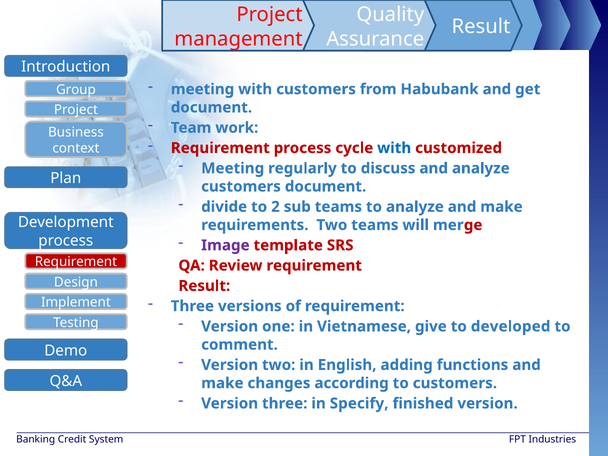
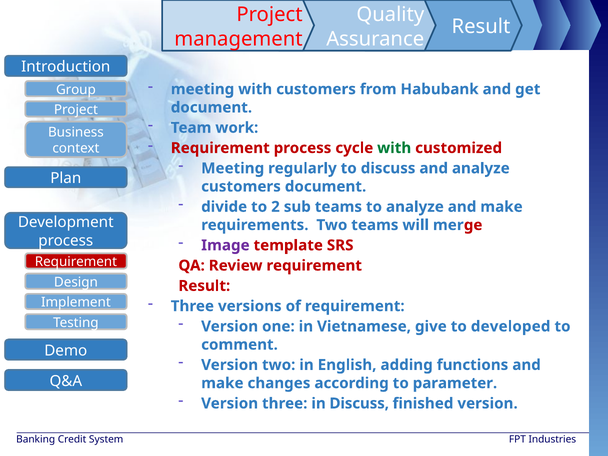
with at (394, 148) colour: blue -> green
to customers: customers -> parameter
in Specify: Specify -> Discuss
